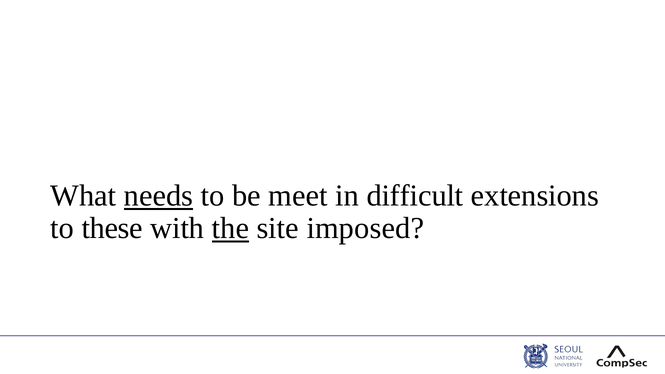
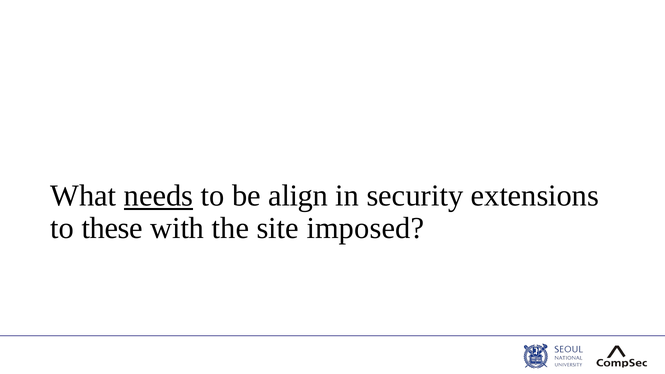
meet: meet -> align
difficult: difficult -> security
the underline: present -> none
